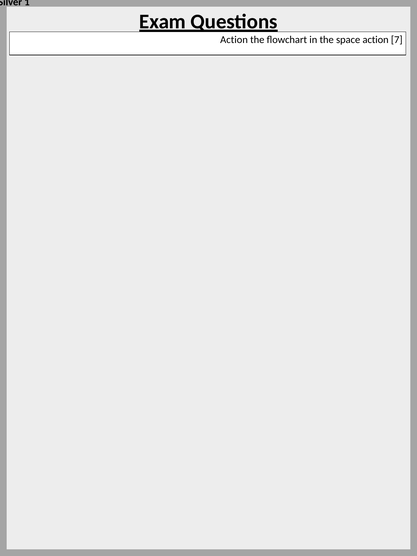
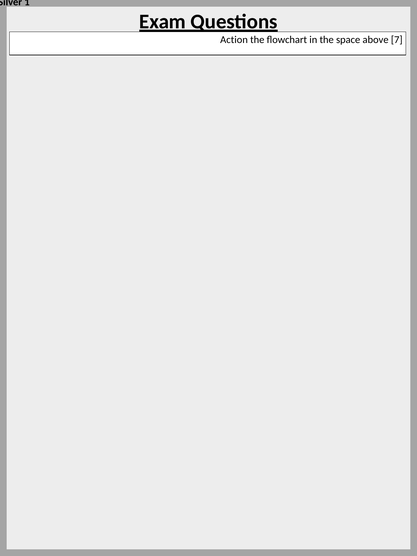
space action: action -> above
